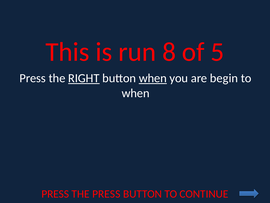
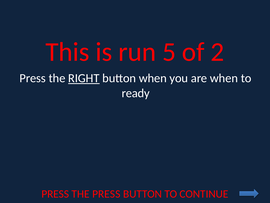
8: 8 -> 5
5: 5 -> 2
when at (153, 78) underline: present -> none
are begin: begin -> when
when at (136, 93): when -> ready
